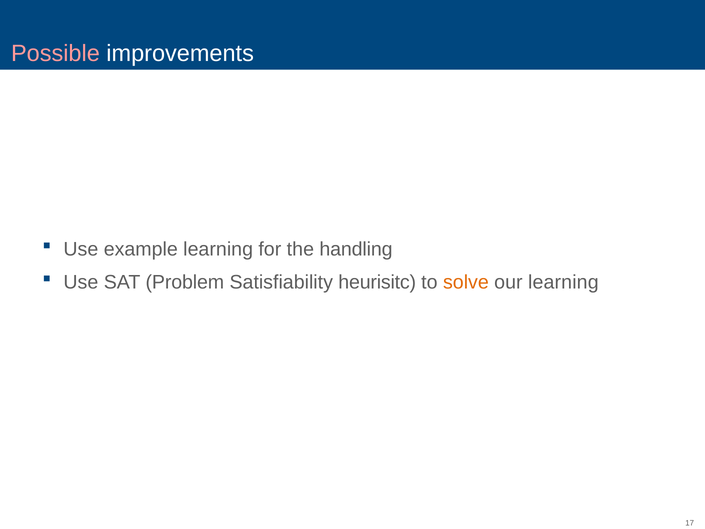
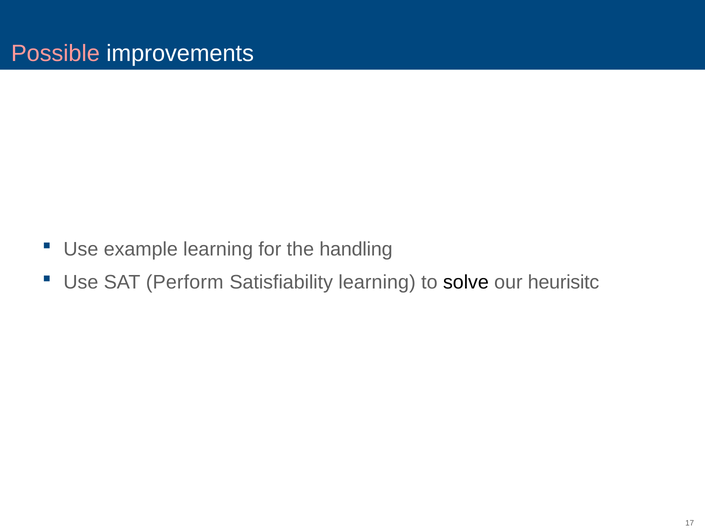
Problem: Problem -> Perform
Satisfiability heurisitc: heurisitc -> learning
solve colour: orange -> black
our learning: learning -> heurisitc
